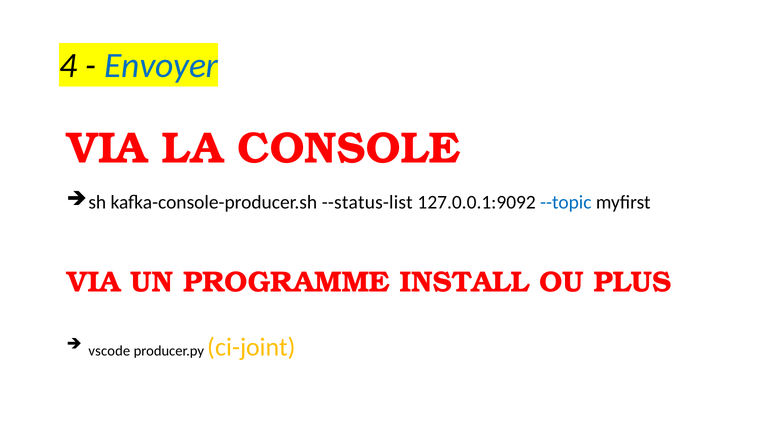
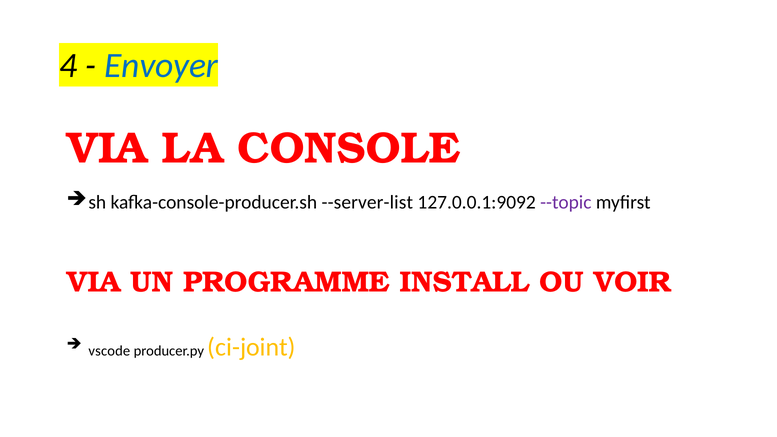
--status-list: --status-list -> --server-list
--topic colour: blue -> purple
PLUS: PLUS -> VOIR
